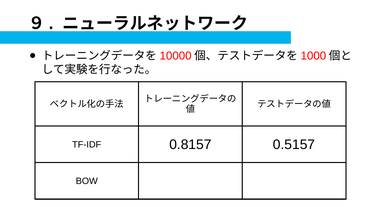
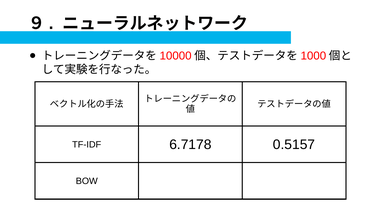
0.8157: 0.8157 -> 6.7178
